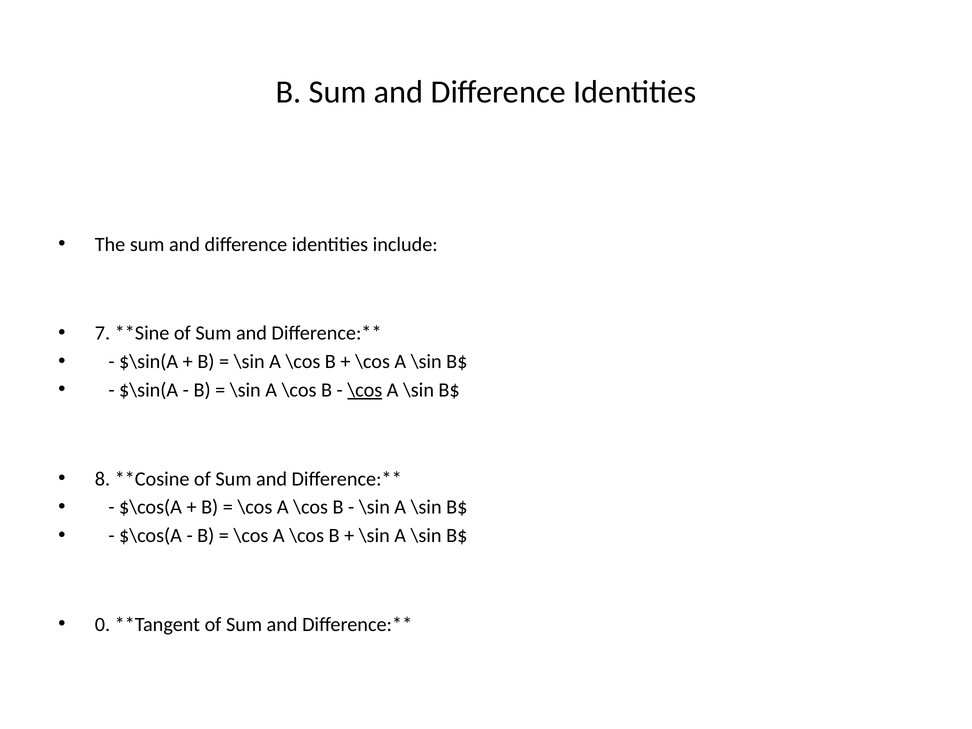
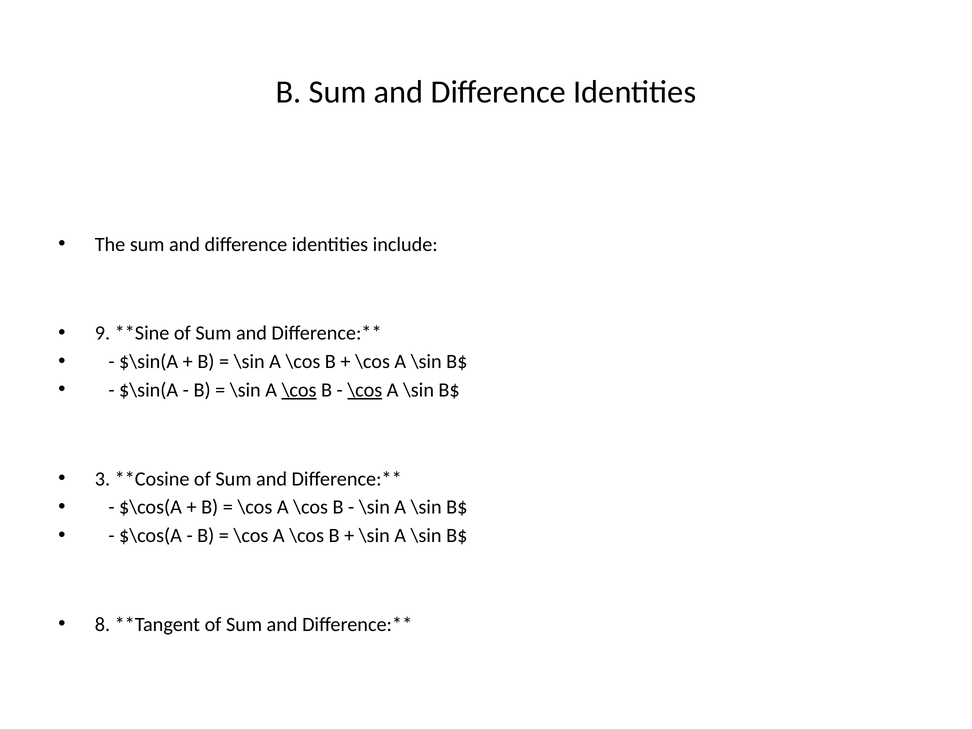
7: 7 -> 9
\cos at (299, 390) underline: none -> present
8: 8 -> 3
0: 0 -> 8
